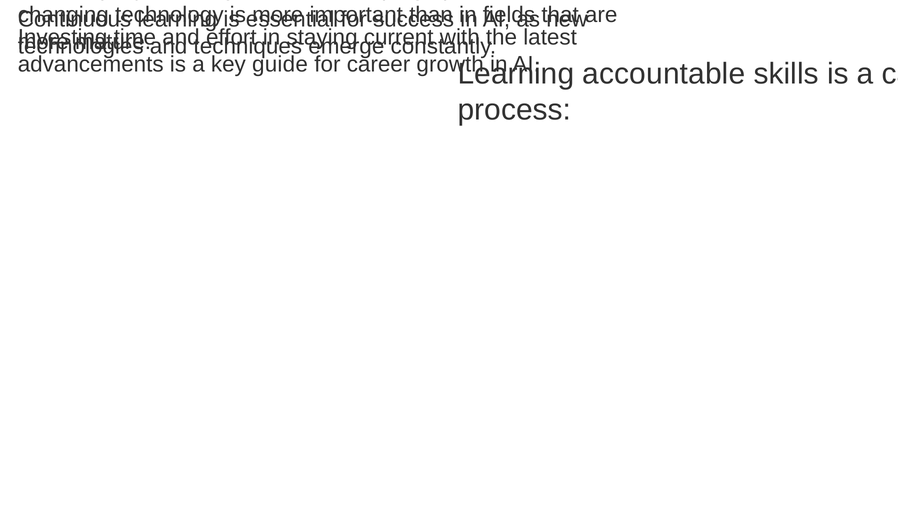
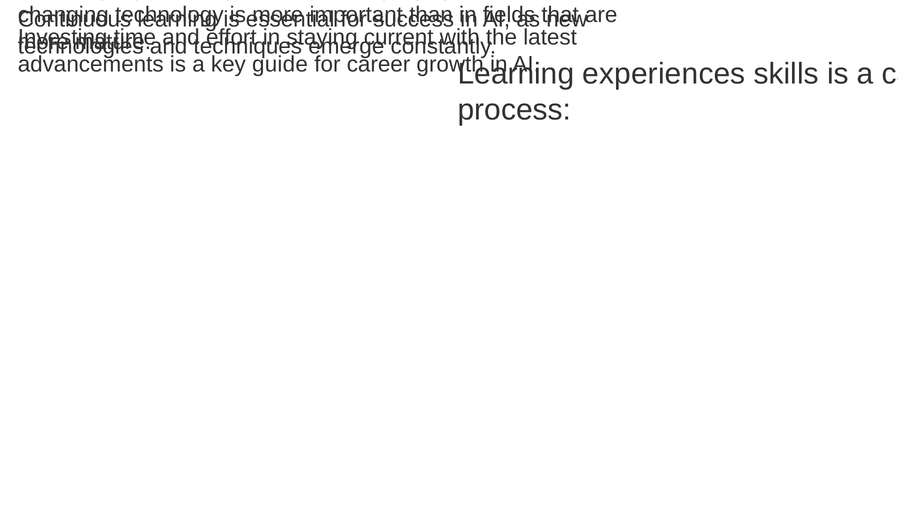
accountable: accountable -> experiences
